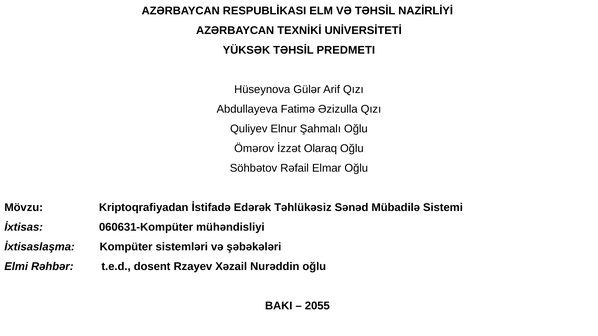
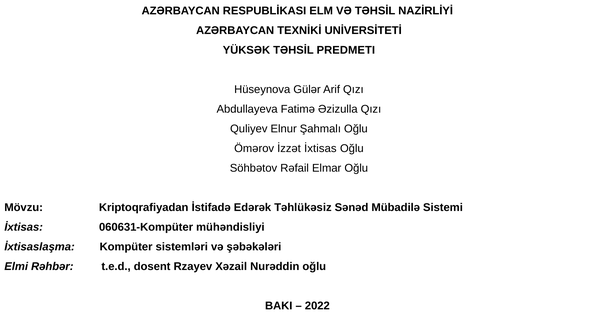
İzzət Olaraq: Olaraq -> İxtisas
2055: 2055 -> 2022
